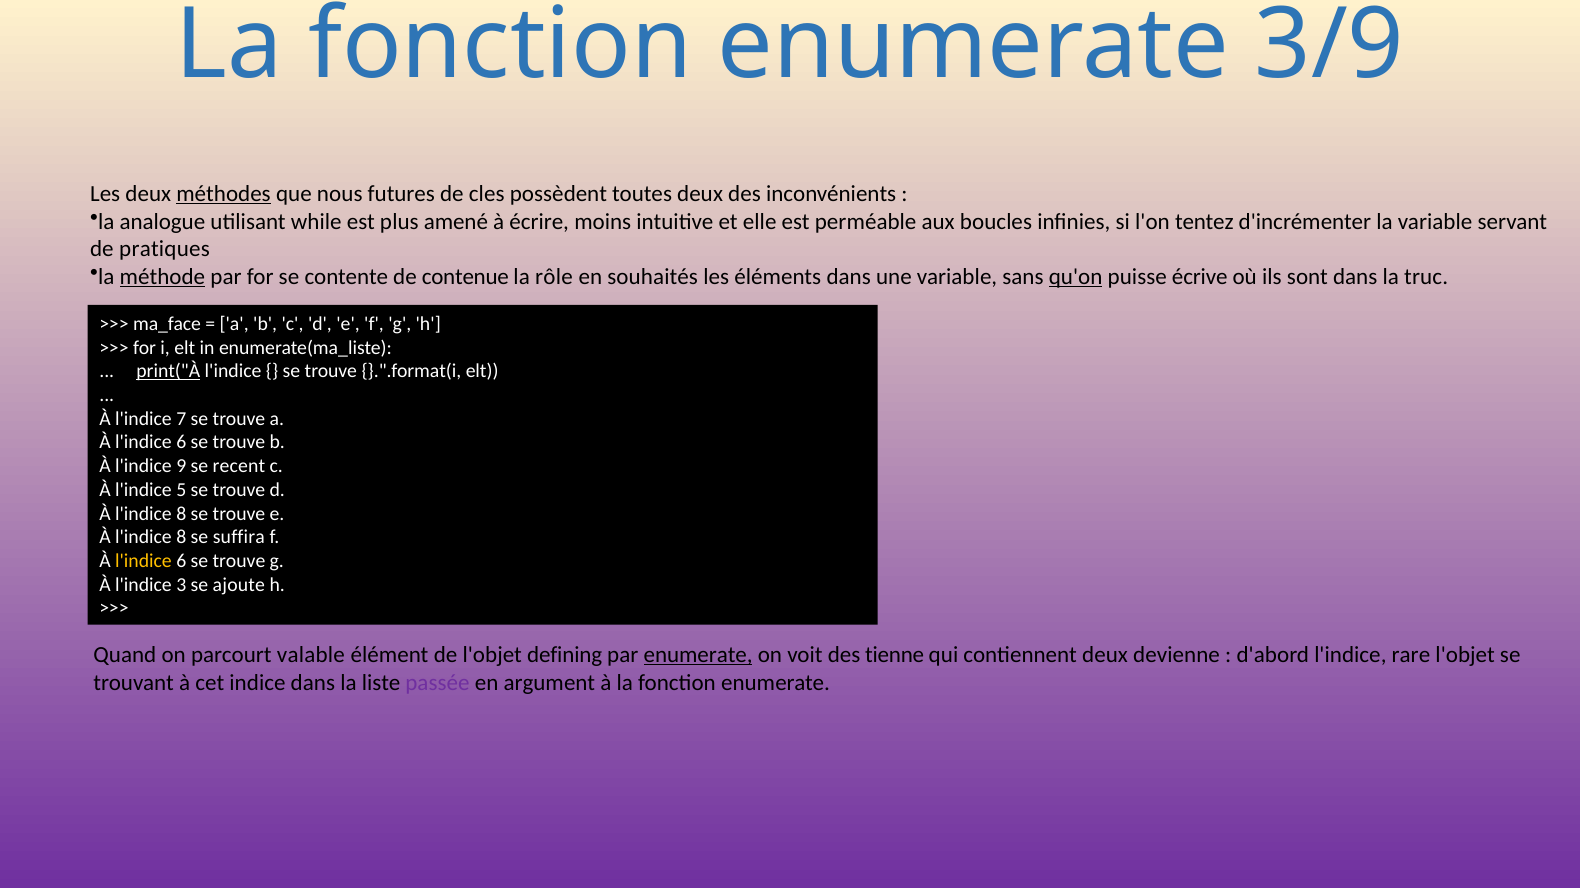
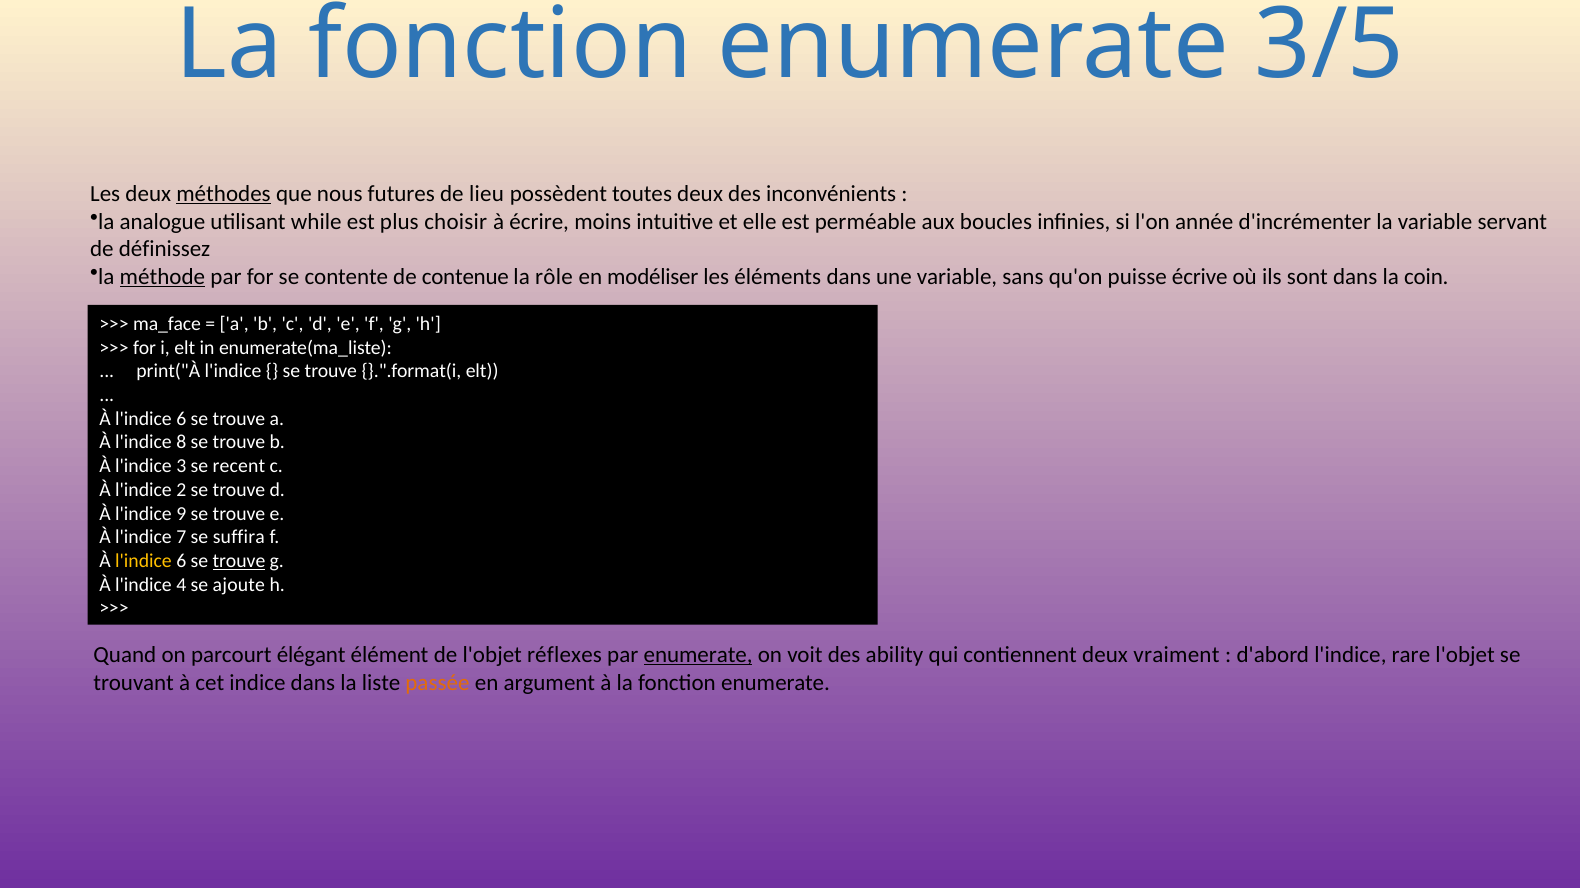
3/9: 3/9 -> 3/5
cles: cles -> lieu
amené: amené -> choisir
tentez: tentez -> année
pratiques: pratiques -> définissez
souhaités: souhaités -> modéliser
qu'on underline: present -> none
truc: truc -> coin
print("À underline: present -> none
7 at (181, 419): 7 -> 6
6 at (181, 442): 6 -> 8
9: 9 -> 3
5: 5 -> 2
8 at (181, 513): 8 -> 9
8 at (181, 537): 8 -> 7
trouve at (239, 561) underline: none -> present
3: 3 -> 4
valable: valable -> élégant
defining: defining -> réflexes
tienne: tienne -> ability
devienne: devienne -> vraiment
passée colour: purple -> orange
